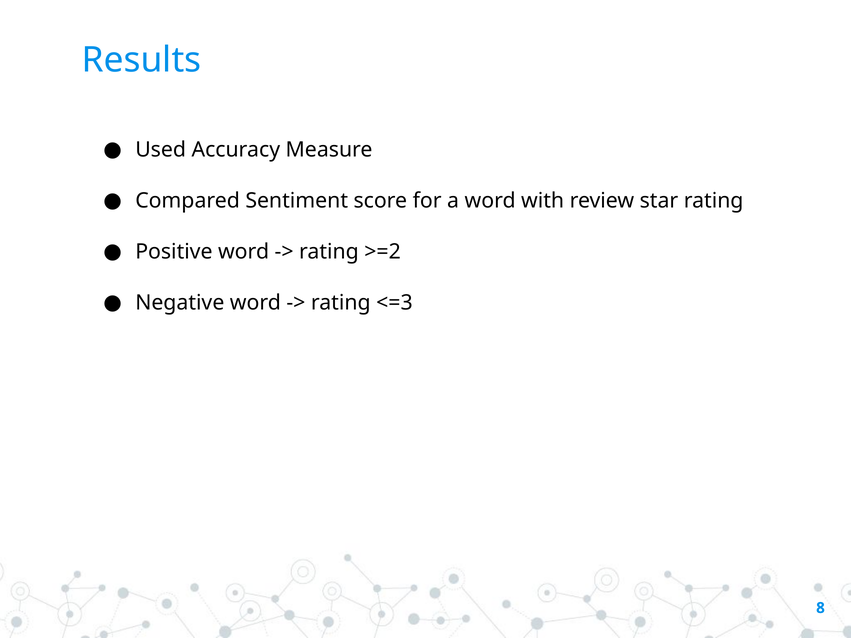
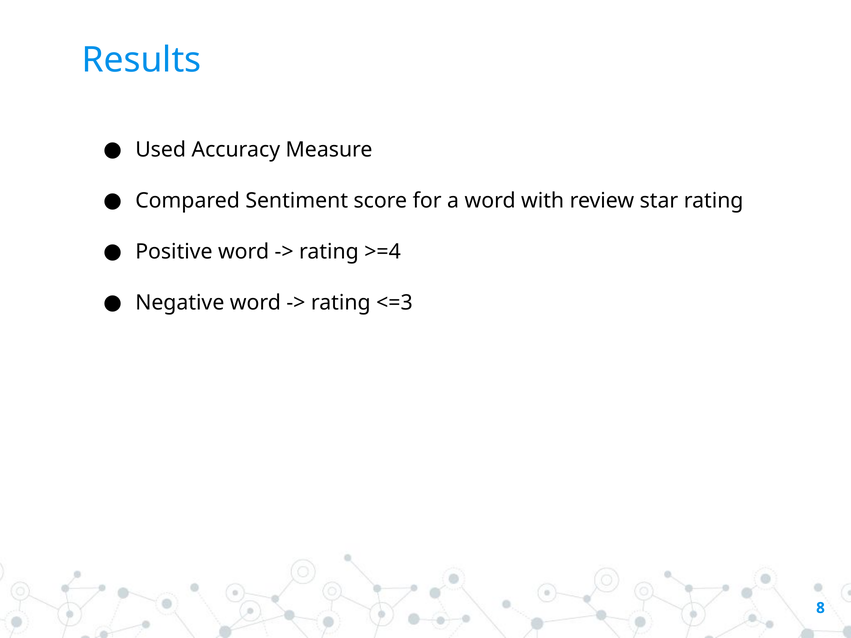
>=2: >=2 -> >=4
